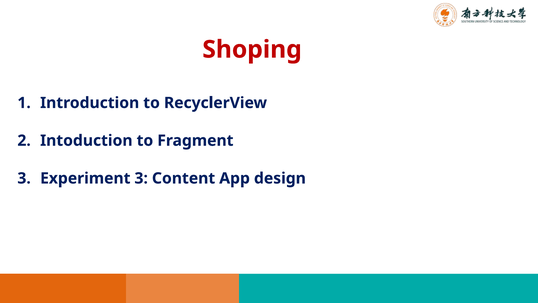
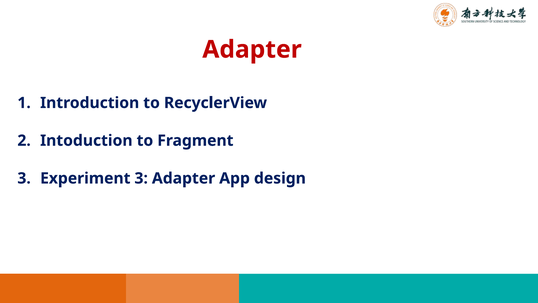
Shoping at (252, 49): Shoping -> Adapter
3 Content: Content -> Adapter
